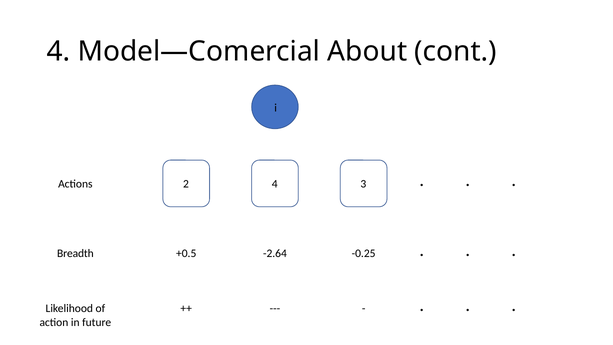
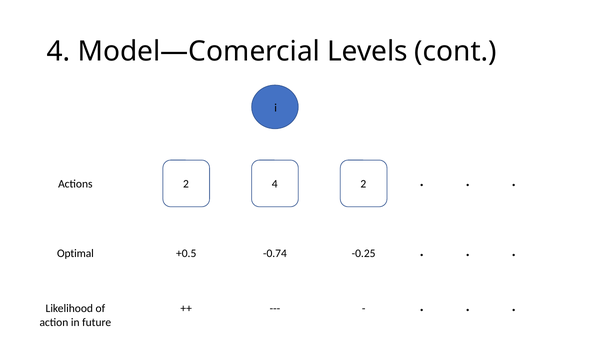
About: About -> Levels
4 3: 3 -> 2
Breadth: Breadth -> Optimal
-2.64: -2.64 -> -0.74
